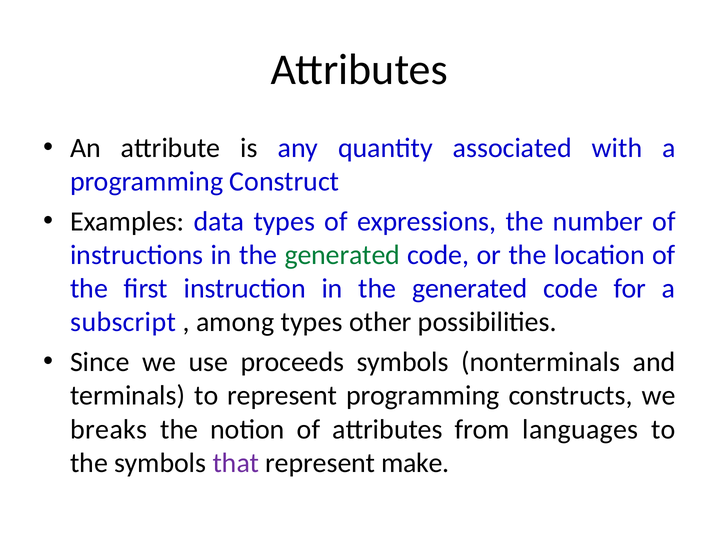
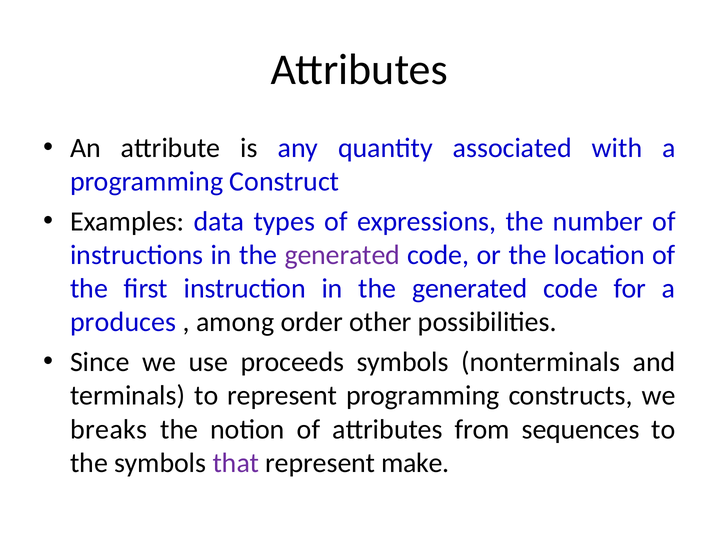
generated at (342, 255) colour: green -> purple
subscript: subscript -> produces
among types: types -> order
languages: languages -> sequences
